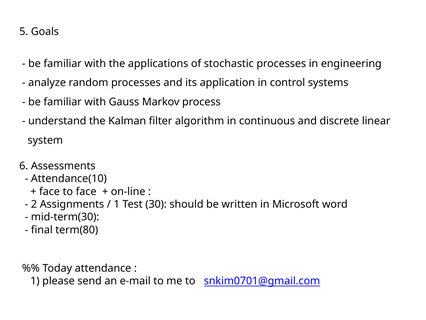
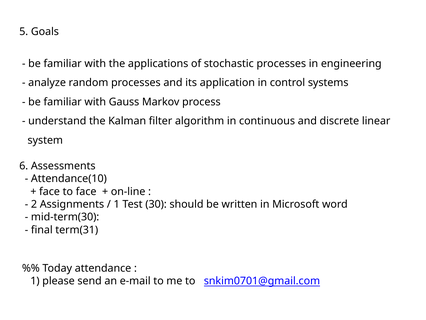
term(80: term(80 -> term(31
